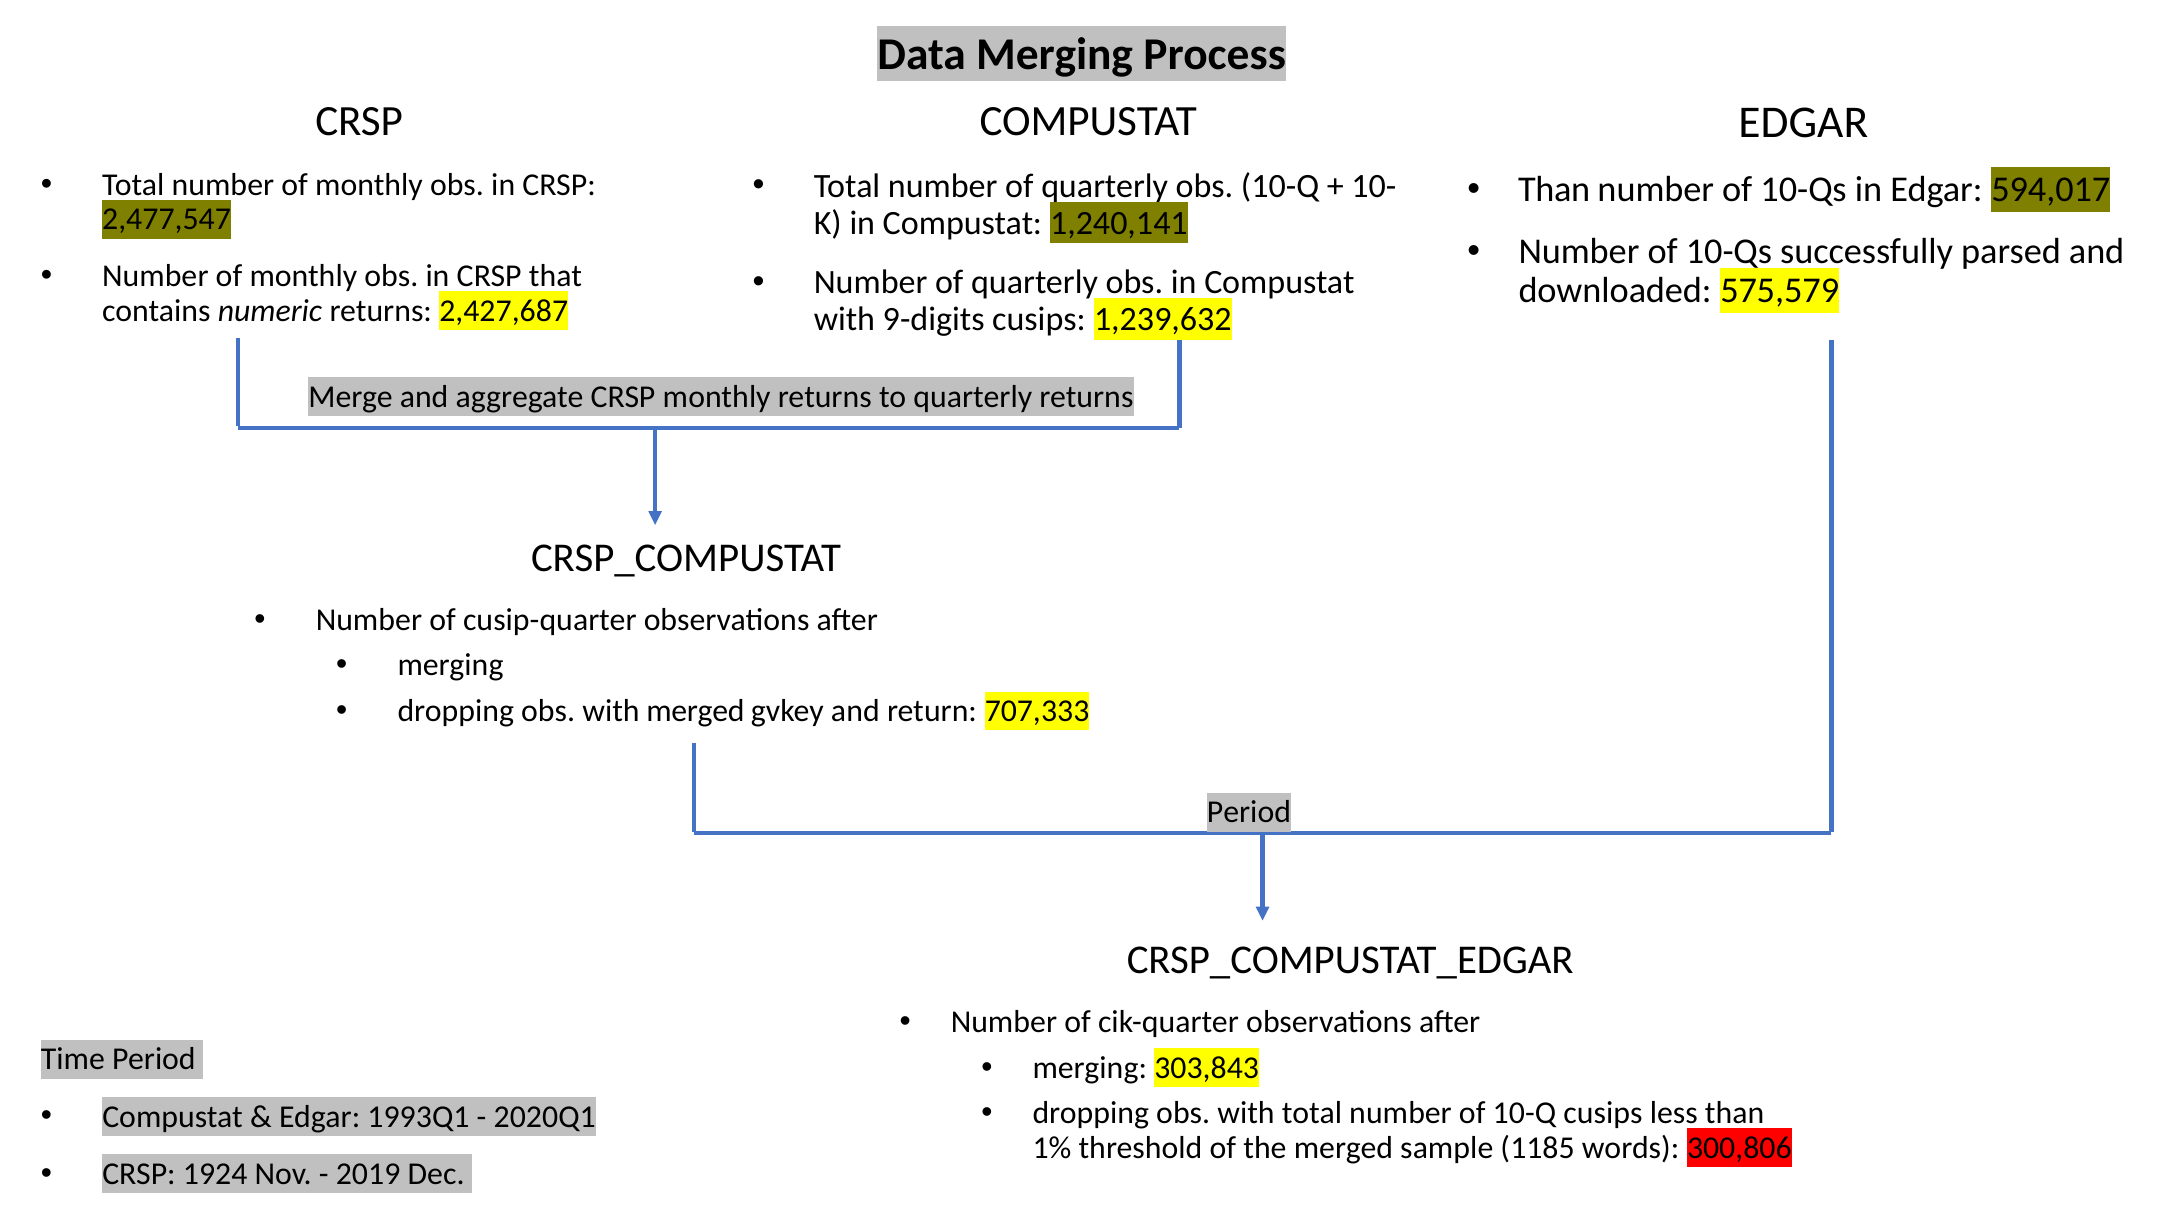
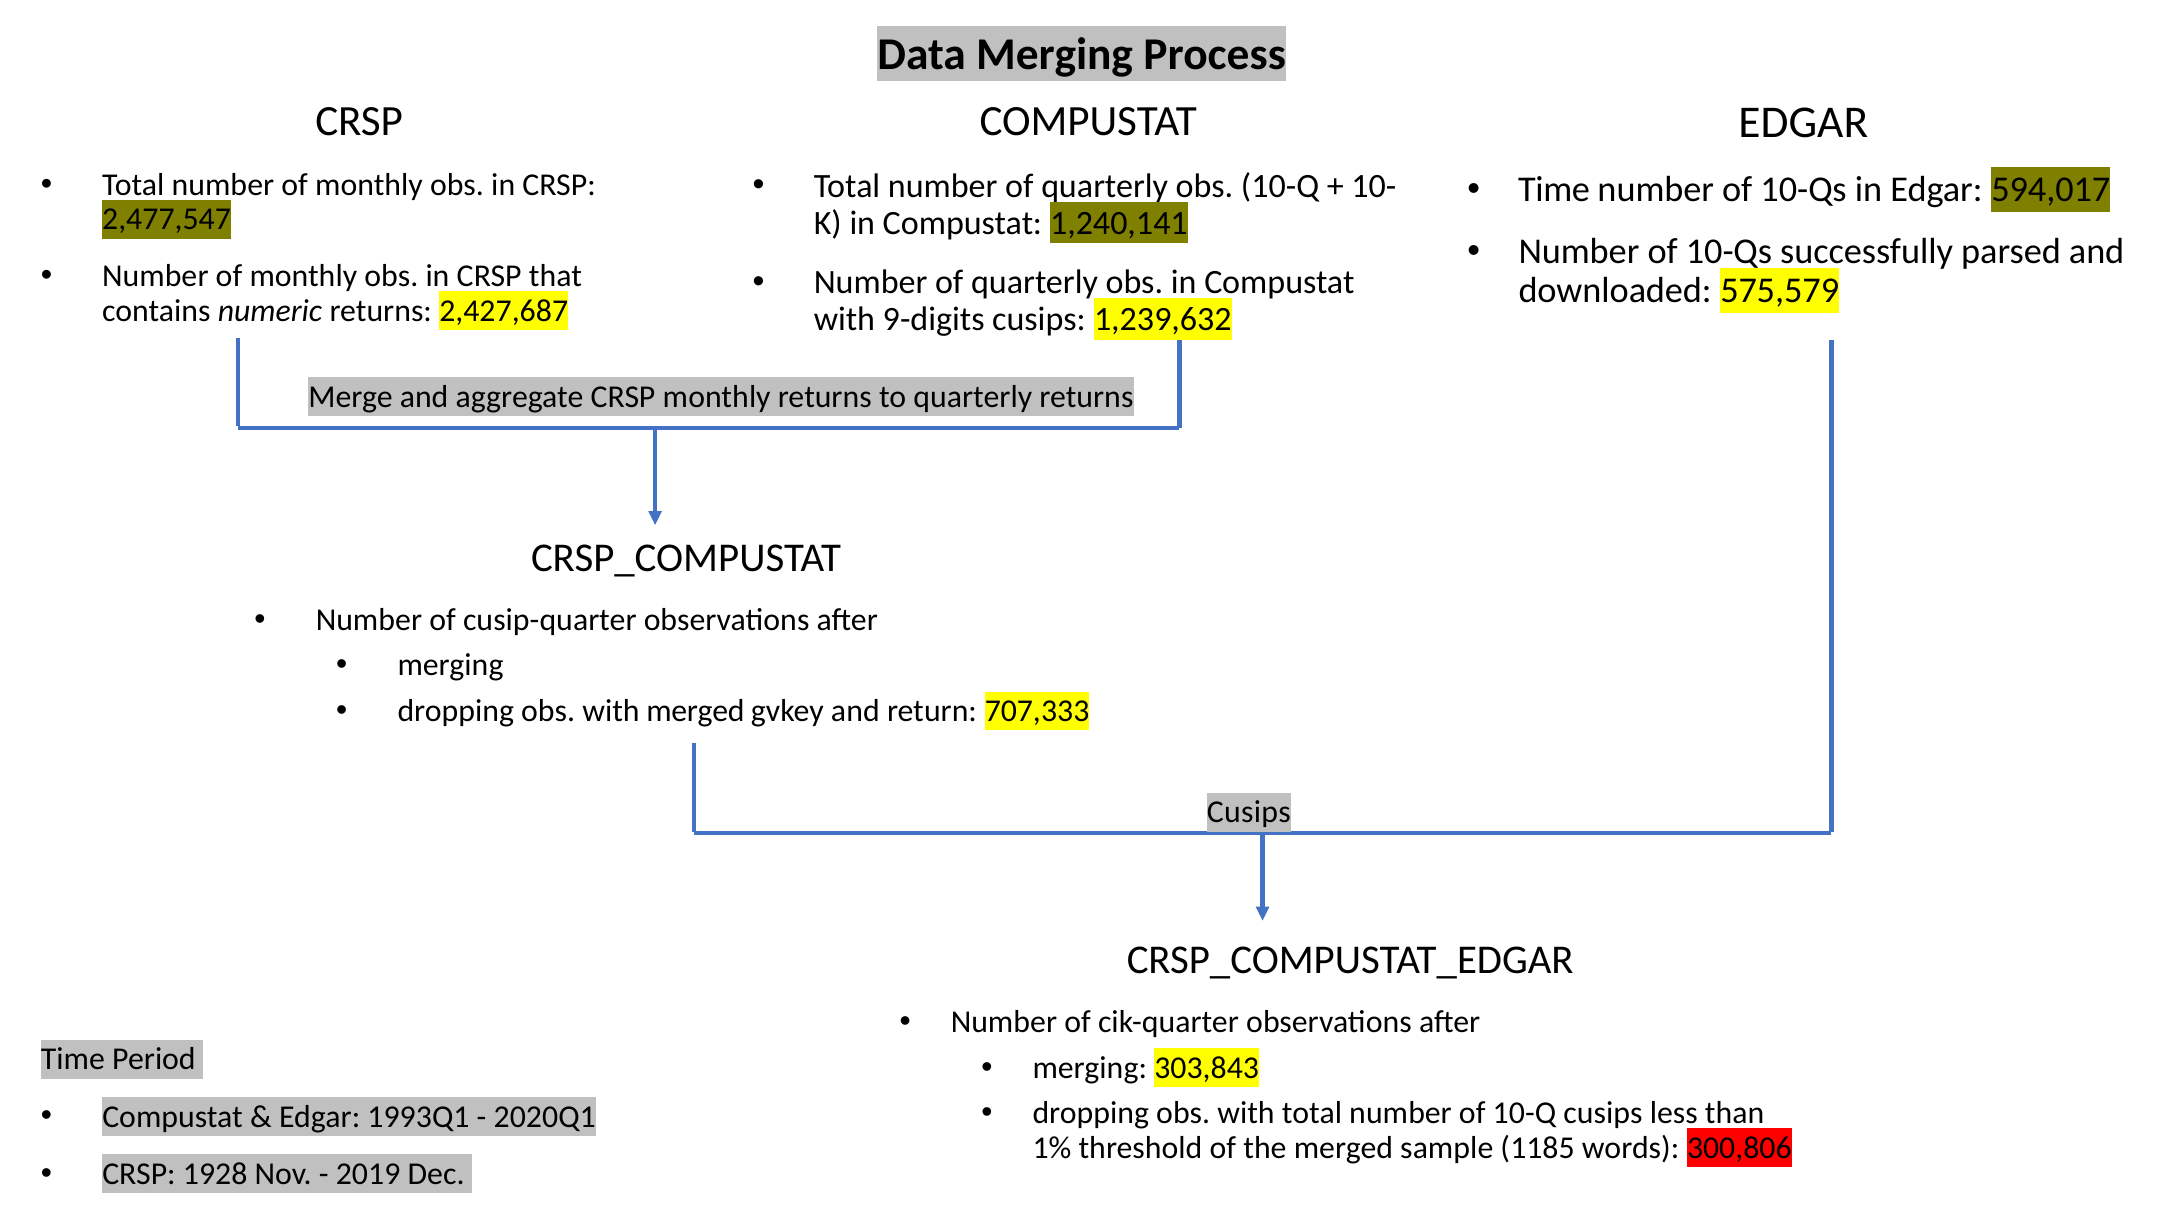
Than at (1554, 190): Than -> Time
Period at (1249, 813): Period -> Cusips
1924: 1924 -> 1928
